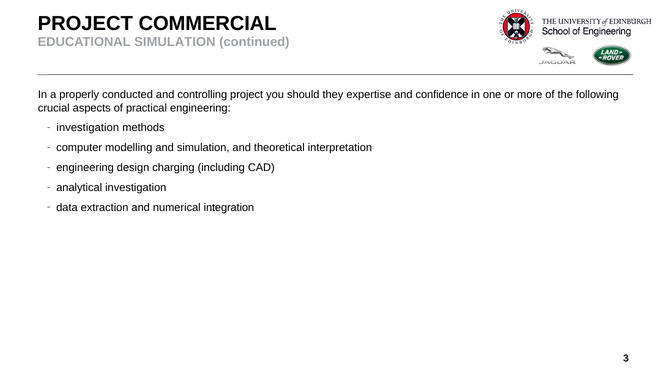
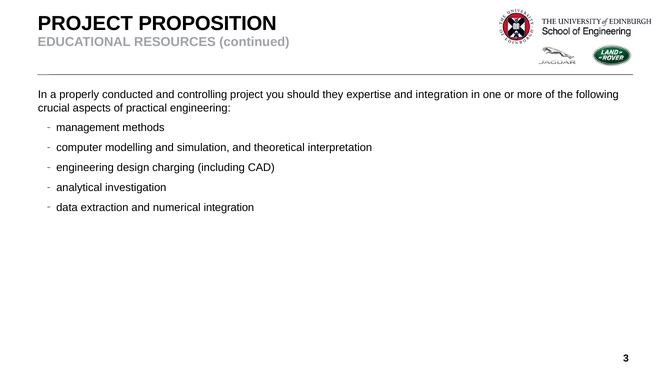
COMMERCIAL: COMMERCIAL -> PROPOSITION
EDUCATIONAL SIMULATION: SIMULATION -> RESOURCES
and confidence: confidence -> integration
investigation at (88, 128): investigation -> management
